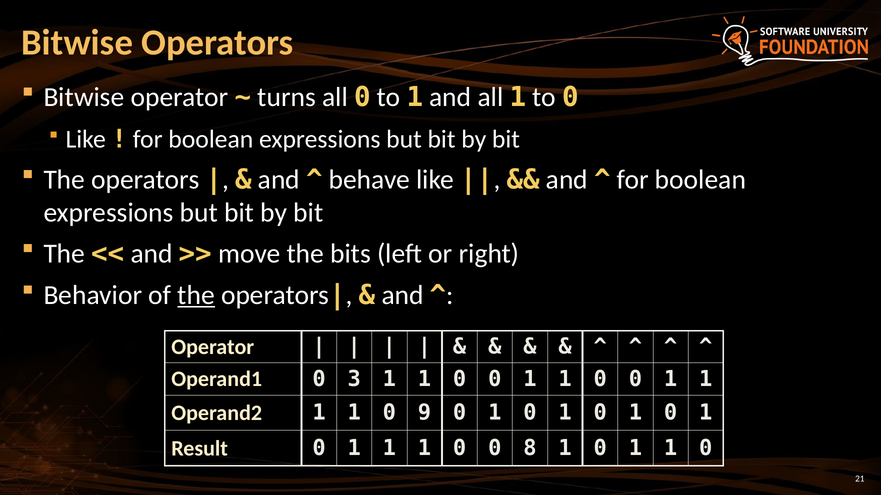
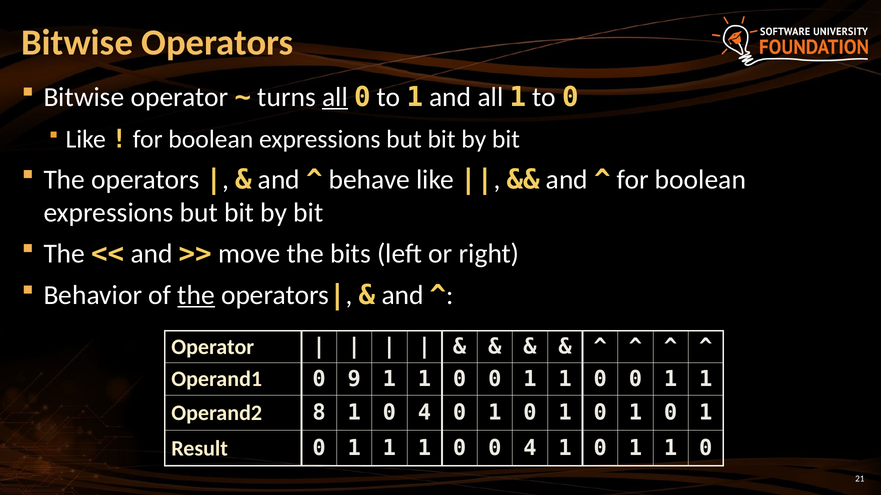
all at (335, 97) underline: none -> present
3: 3 -> 9
Operand2 1: 1 -> 8
1 0 9: 9 -> 4
0 0 8: 8 -> 4
